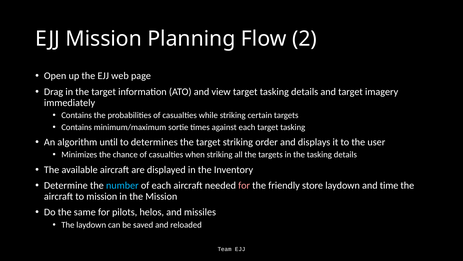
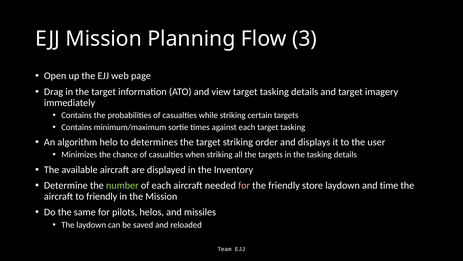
2: 2 -> 3
until: until -> helo
number colour: light blue -> light green
to mission: mission -> friendly
